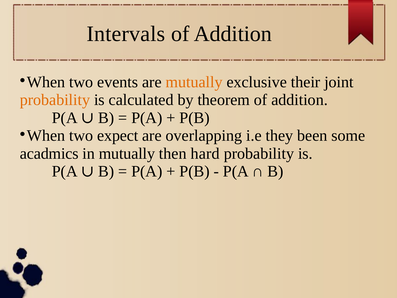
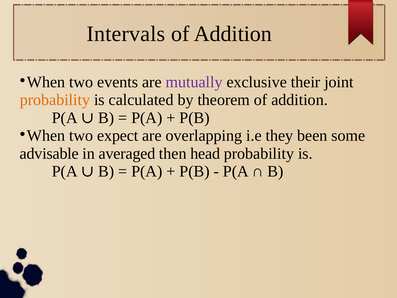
mutually at (194, 82) colour: orange -> purple
acadmics: acadmics -> advisable
in mutually: mutually -> averaged
hard: hard -> head
